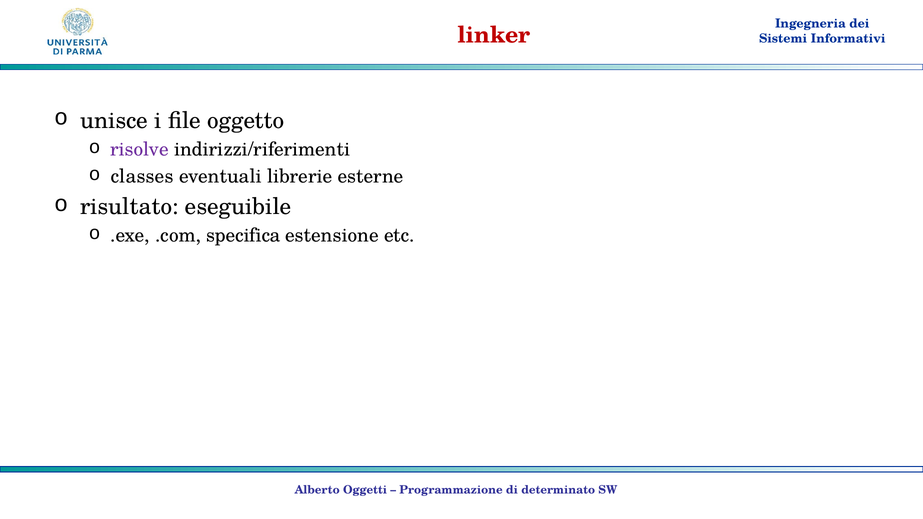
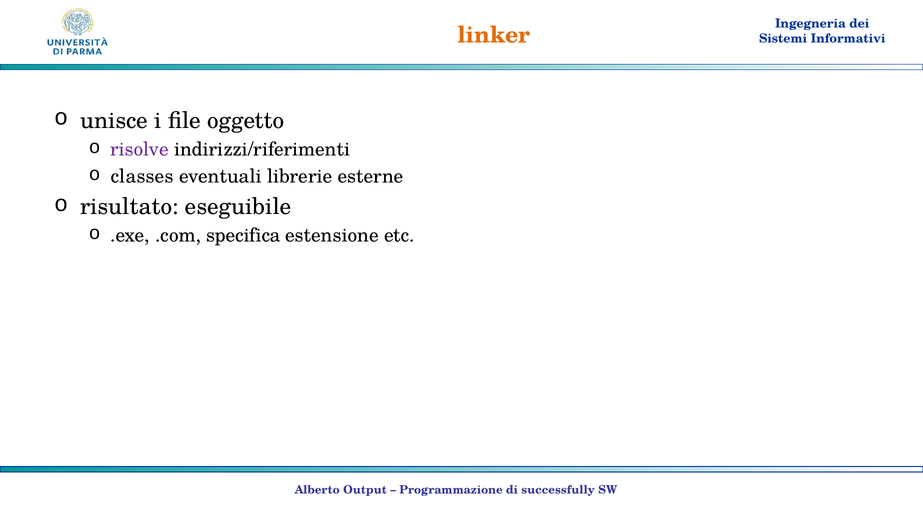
linker colour: red -> orange
Oggetti: Oggetti -> Output
determinato: determinato -> successfully
